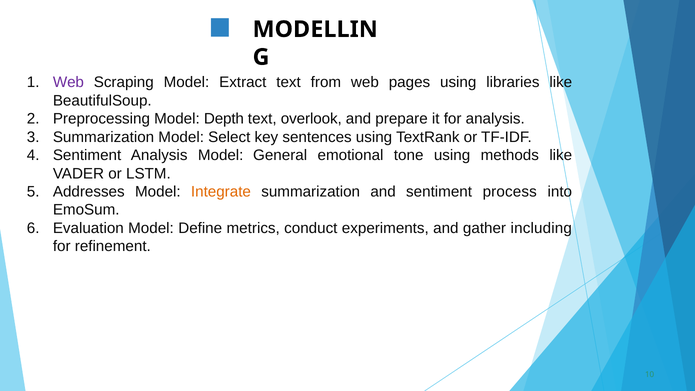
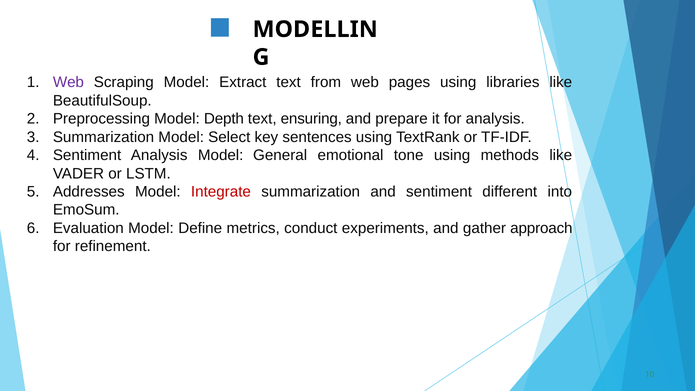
overlook: overlook -> ensuring
Integrate colour: orange -> red
process: process -> different
including: including -> approach
